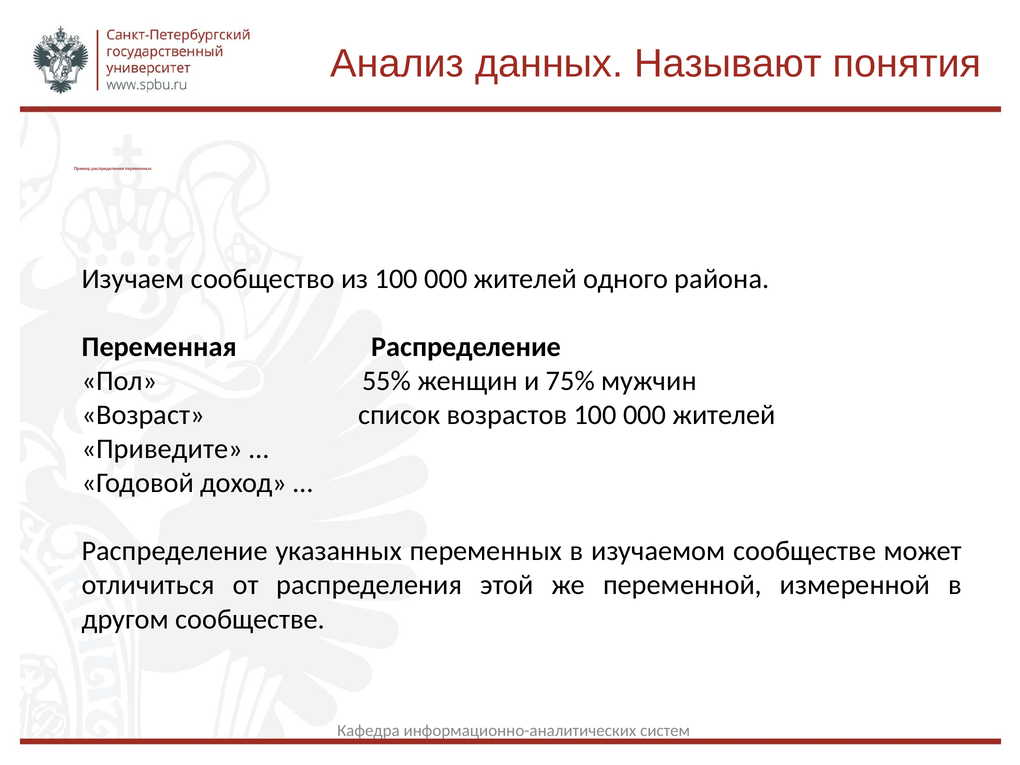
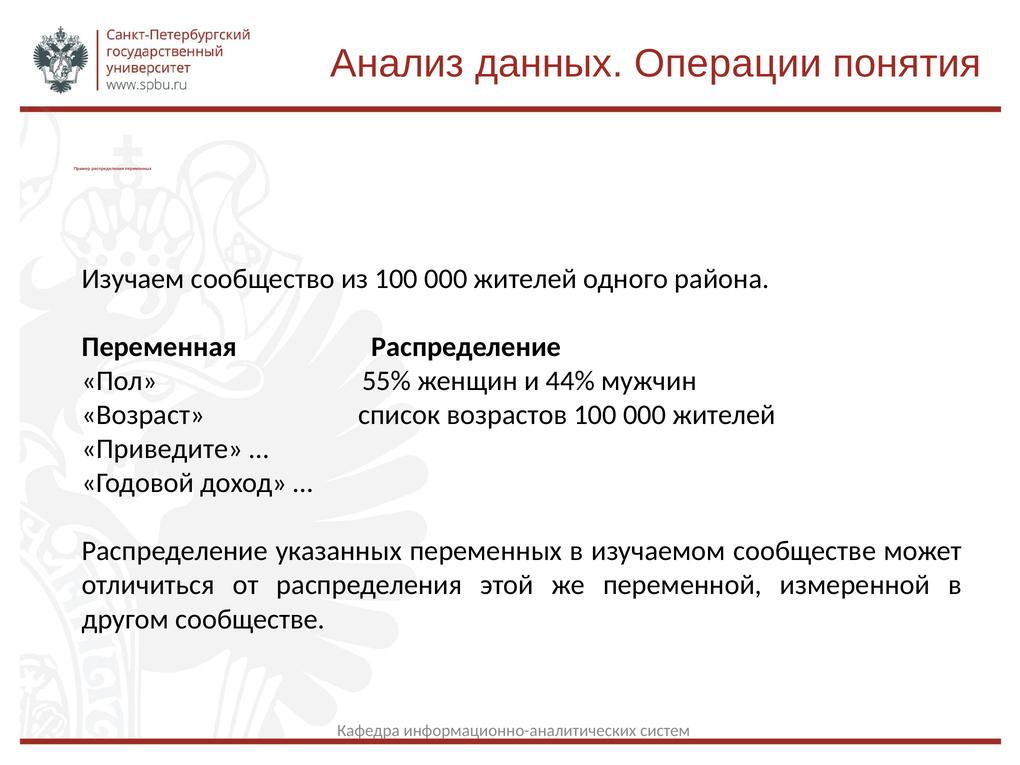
Называют: Называют -> Операции
75%: 75% -> 44%
